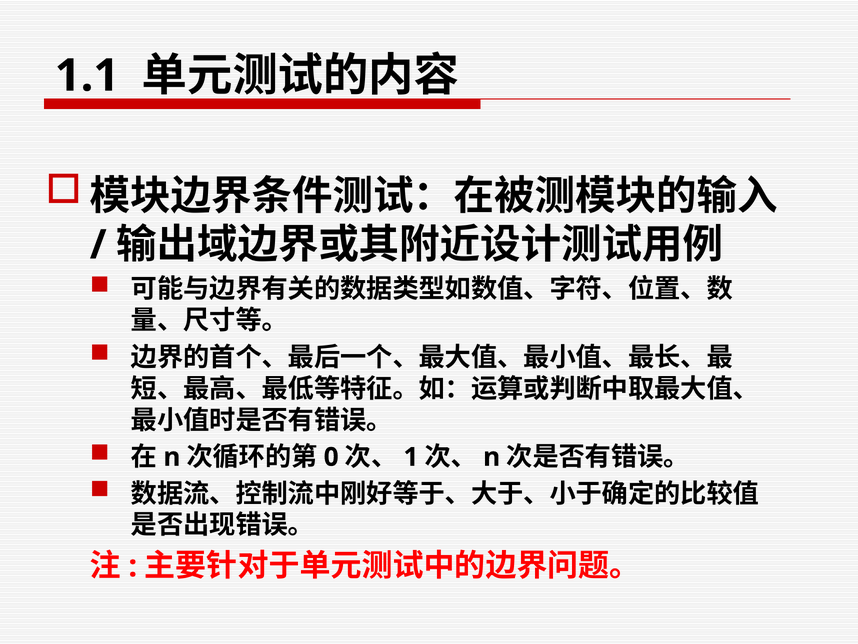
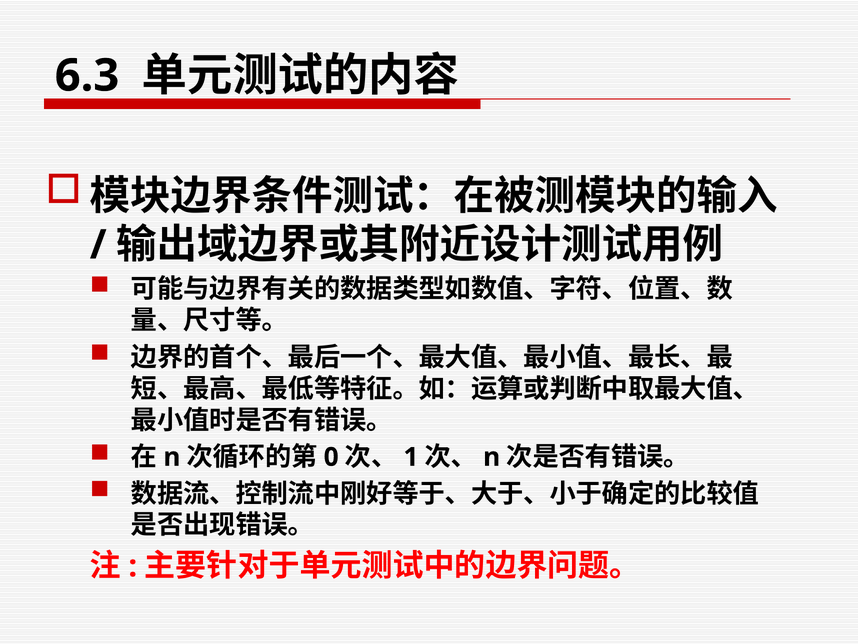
1.1: 1.1 -> 6.3
